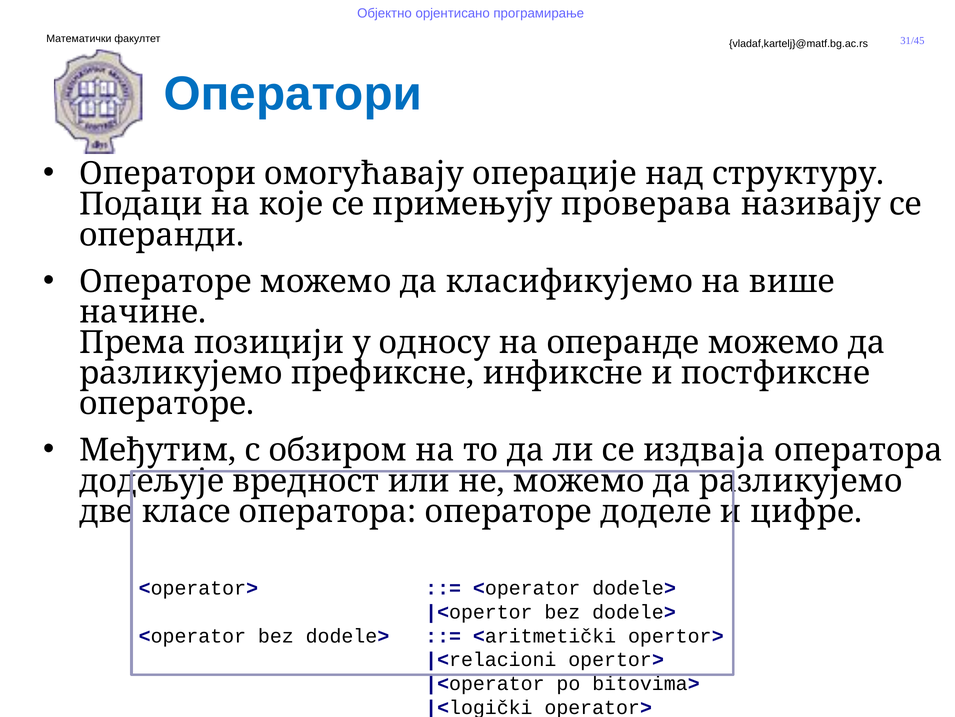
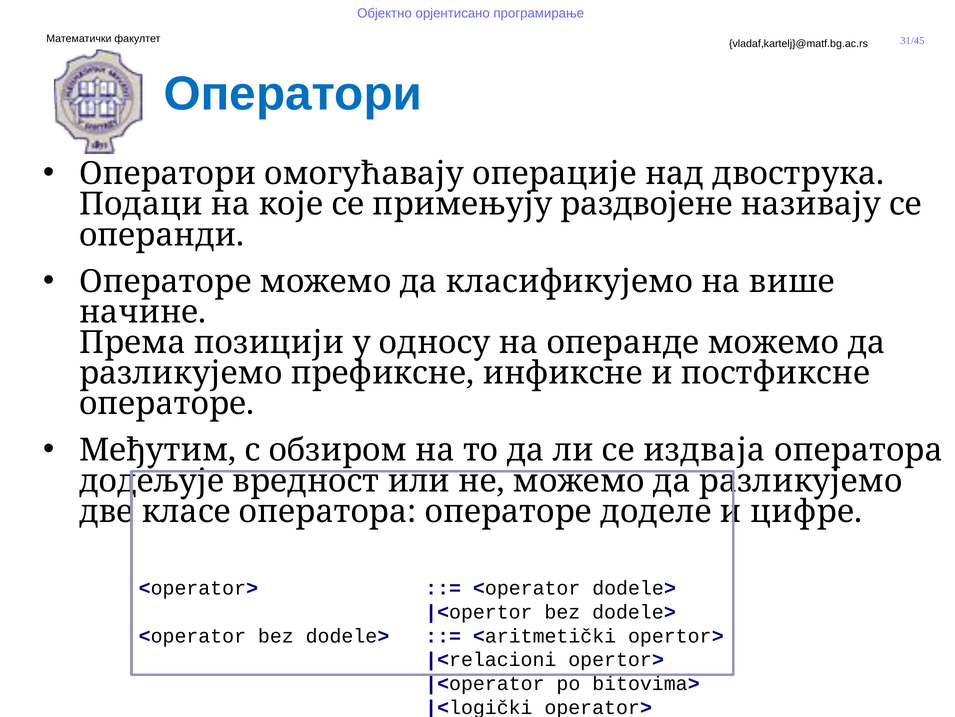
структуру: структуру -> двострука
проверава: проверава -> раздвојене
